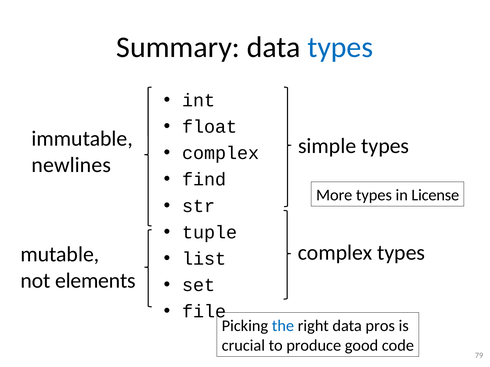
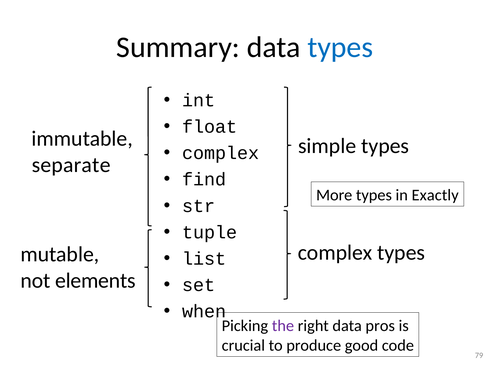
newlines: newlines -> separate
License: License -> Exactly
file: file -> when
the colour: blue -> purple
